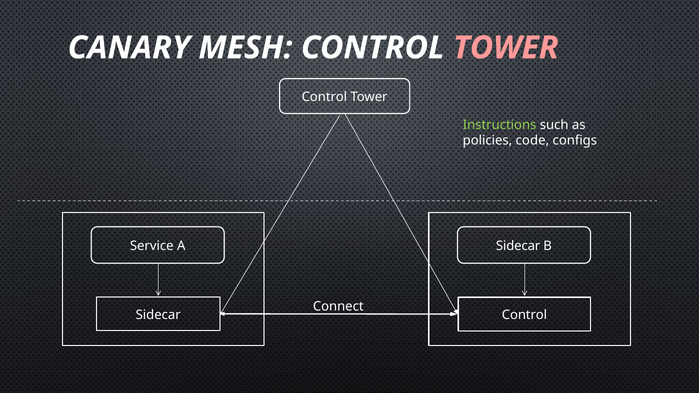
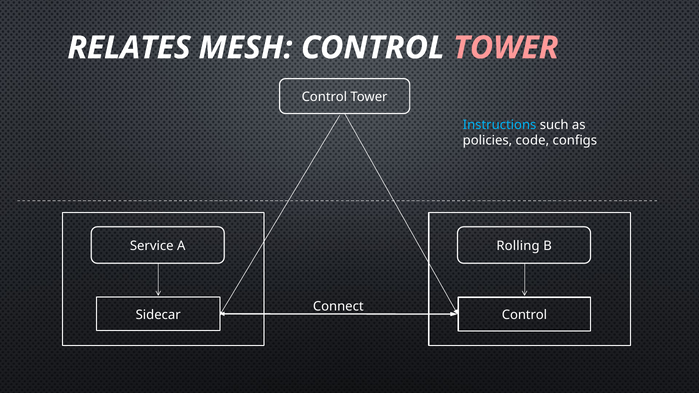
CANARY: CANARY -> RELATES
Instructions colour: light green -> light blue
A Sidecar: Sidecar -> Rolling
